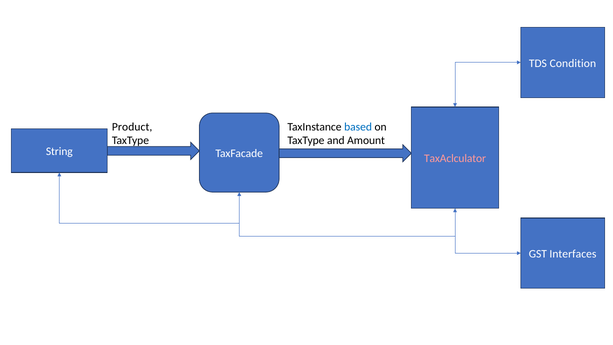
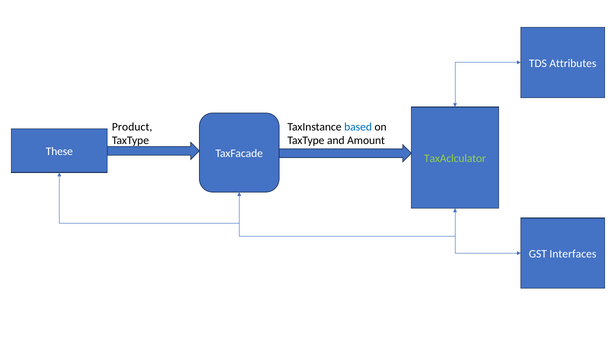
Condition: Condition -> Attributes
String: String -> These
TaxAclculator colour: pink -> light green
